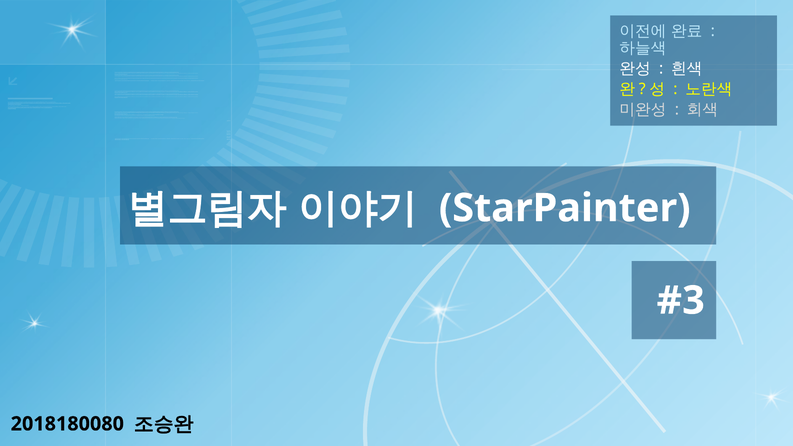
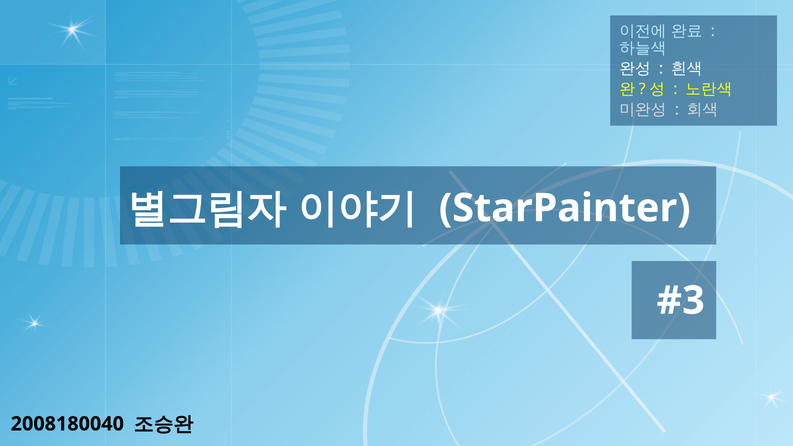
2018180080: 2018180080 -> 2008180040
